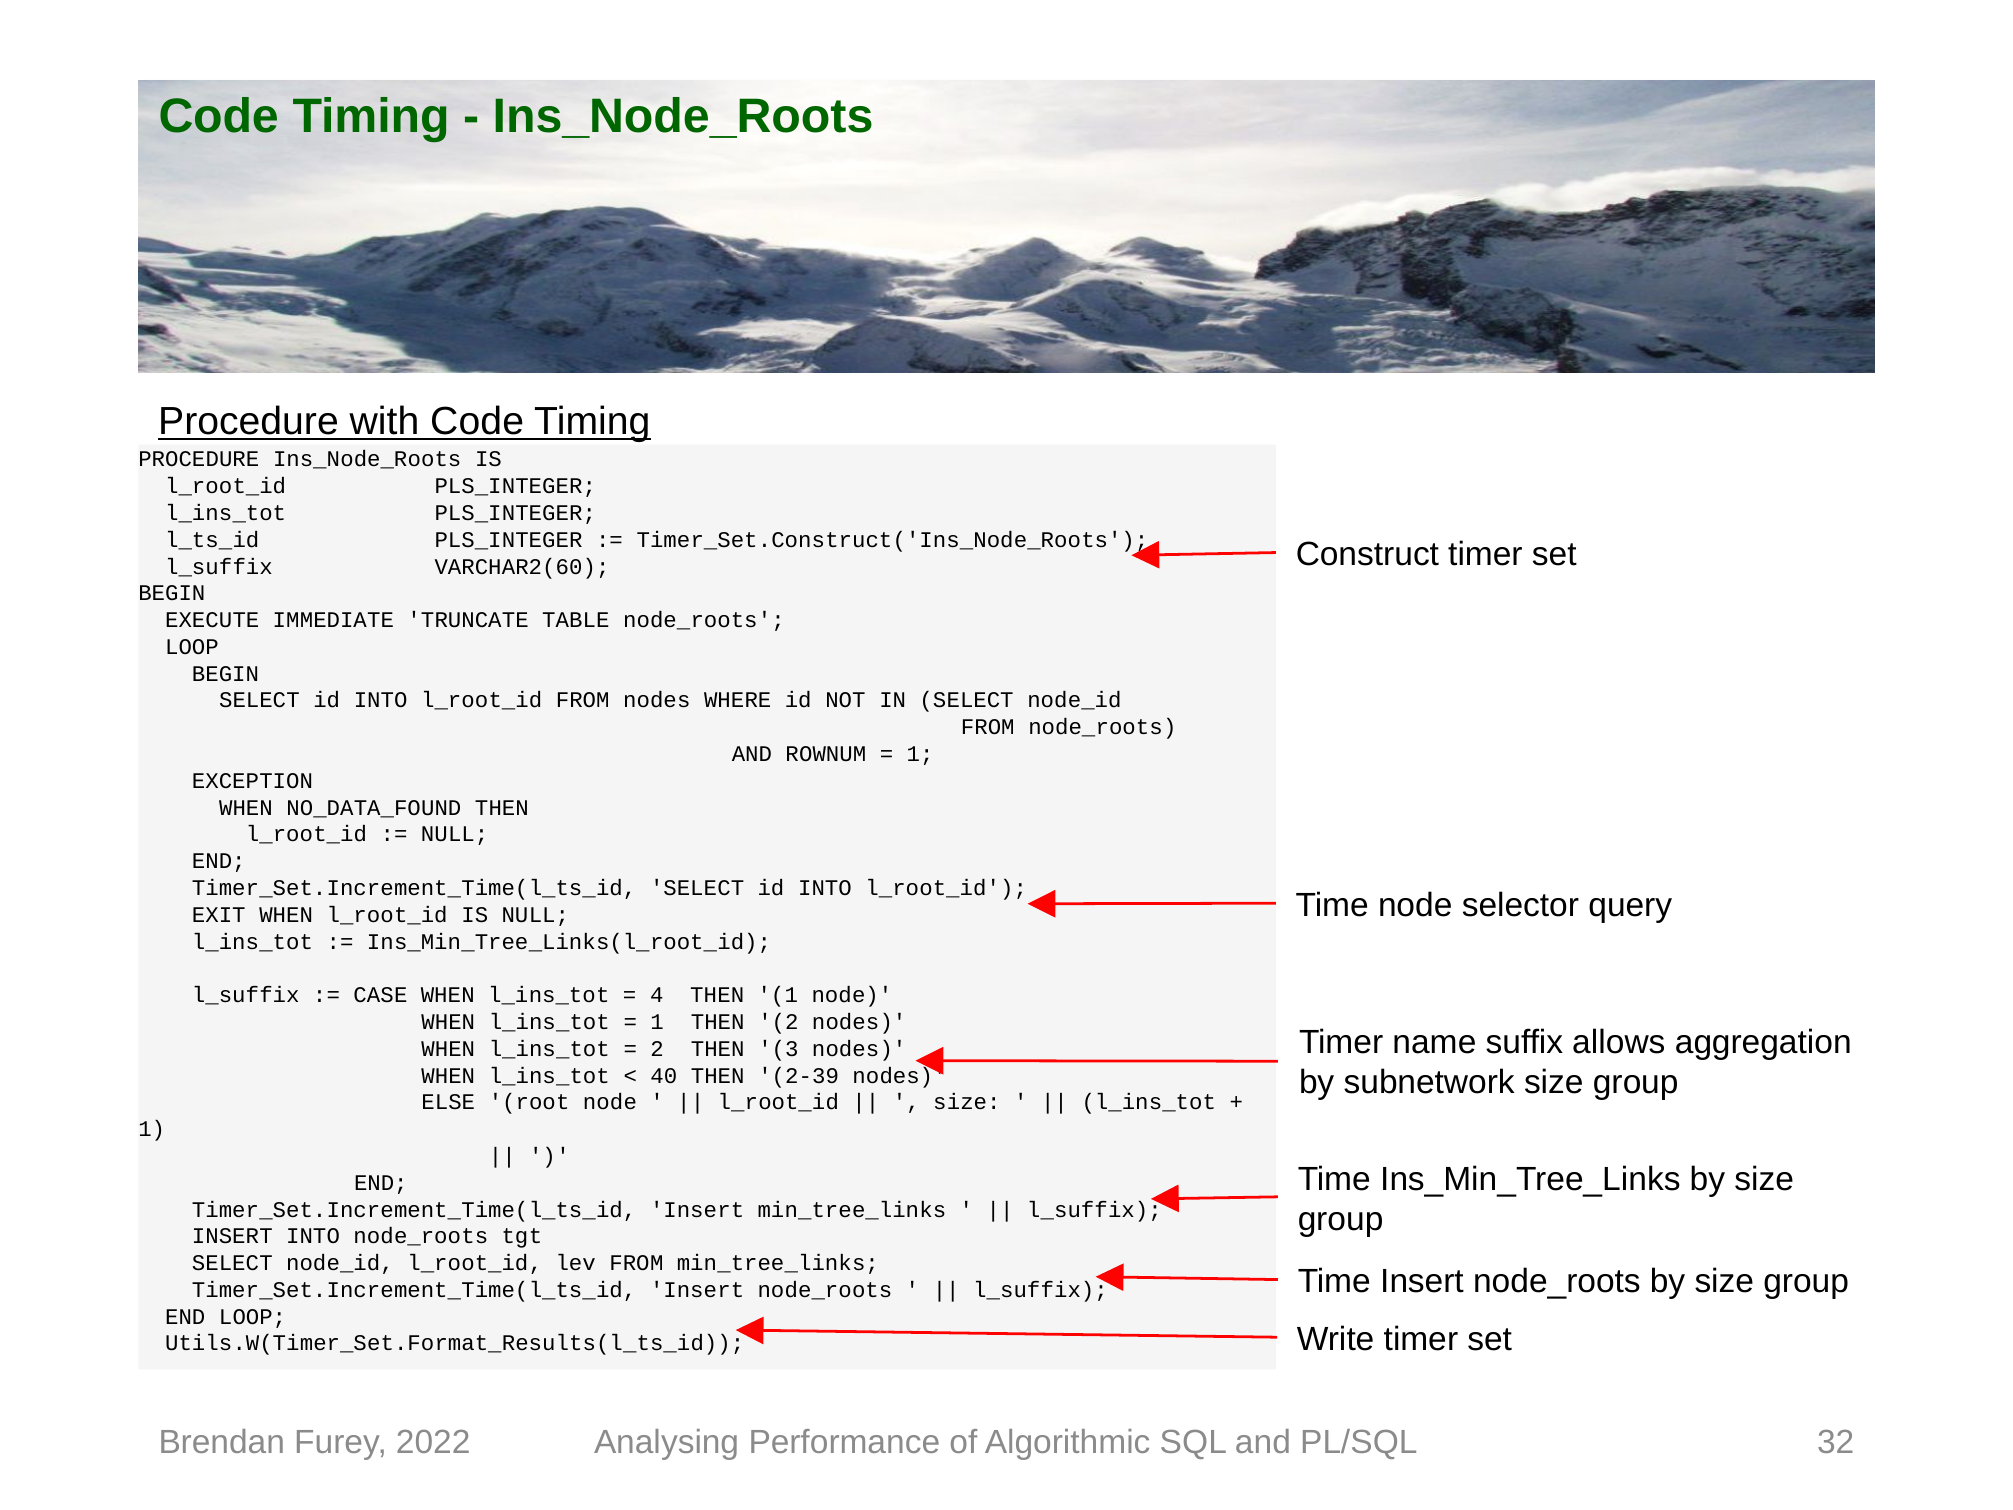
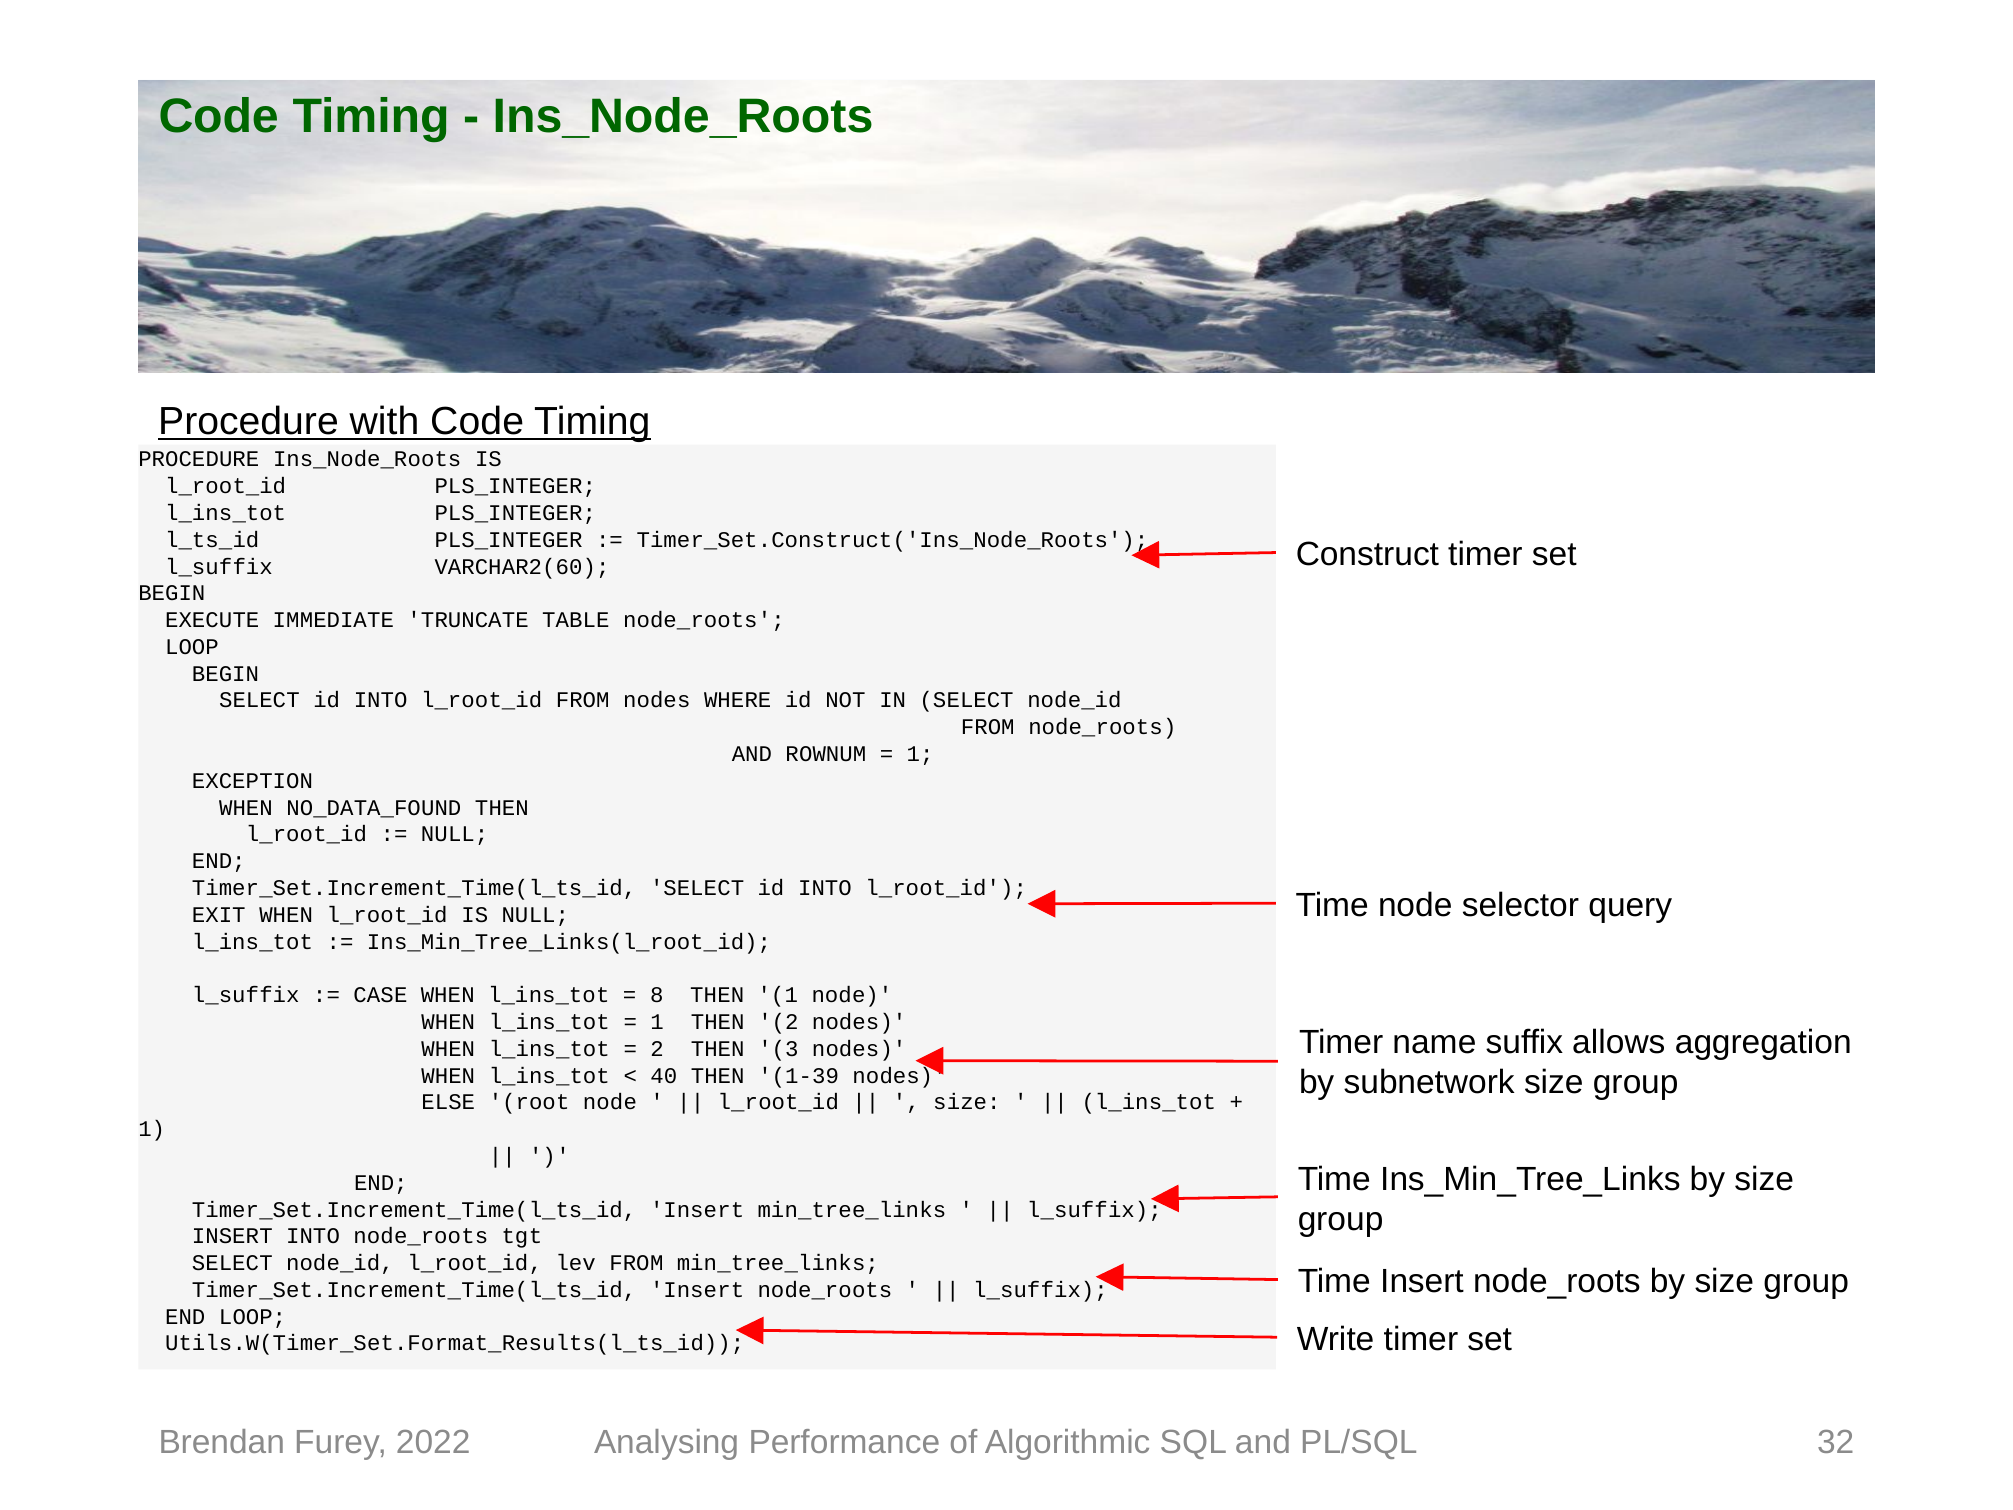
4: 4 -> 8
2-39: 2-39 -> 1-39
